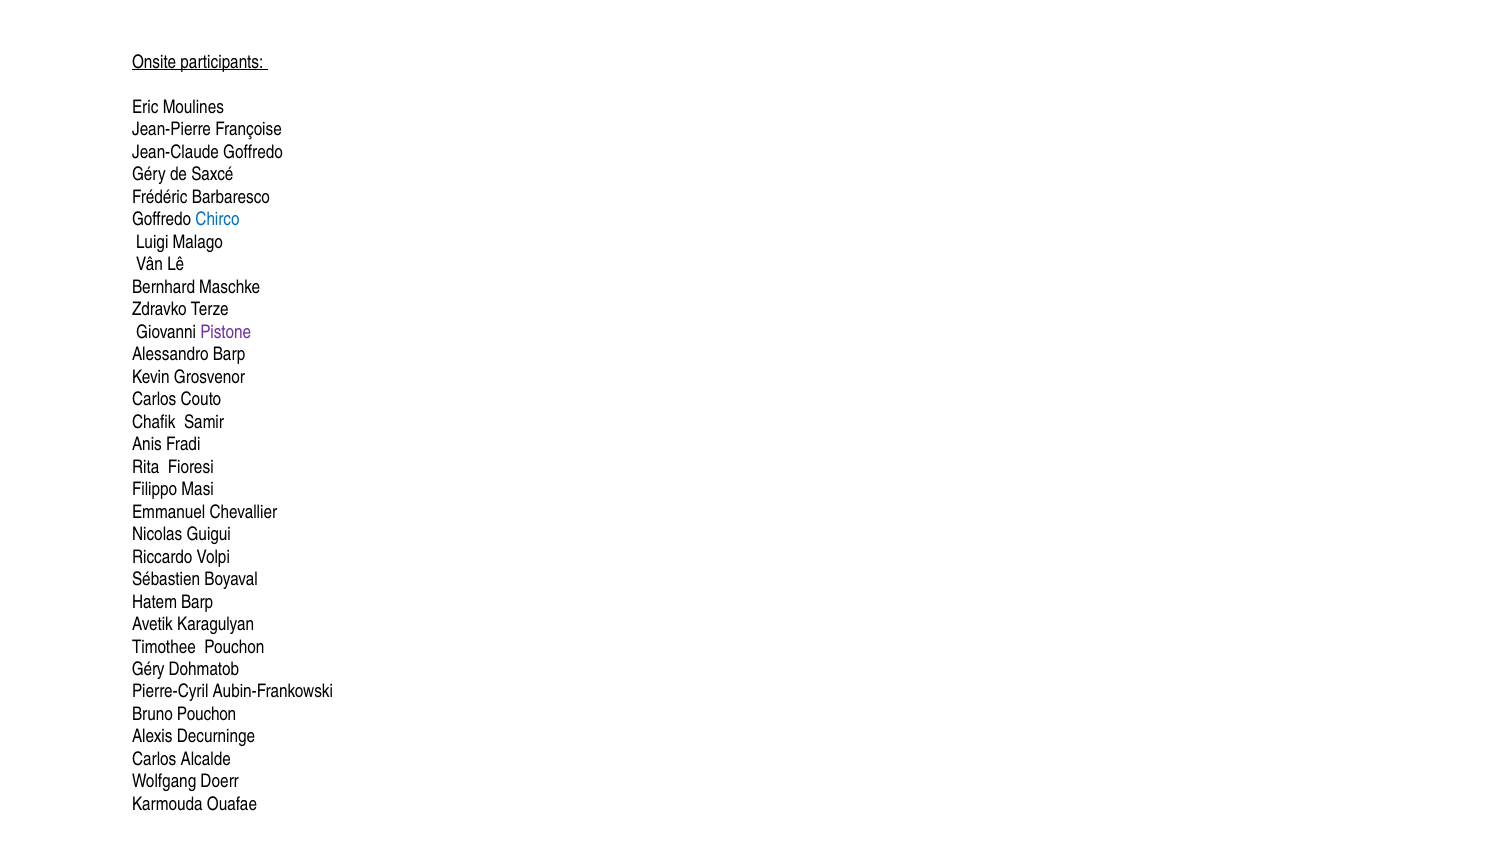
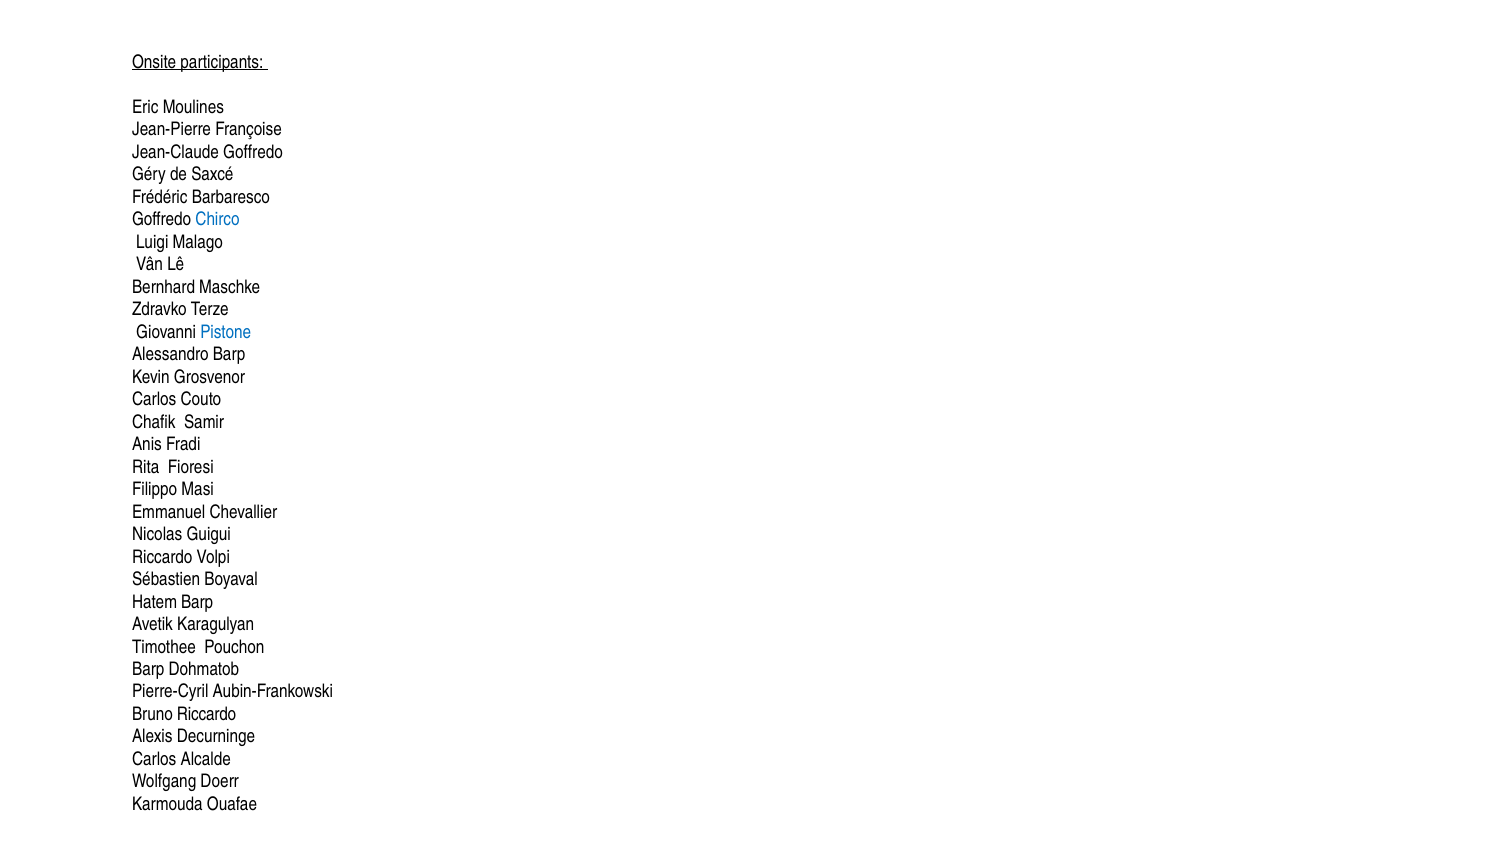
Pistone colour: purple -> blue
Géry at (148, 669): Géry -> Barp
Bruno Pouchon: Pouchon -> Riccardo
